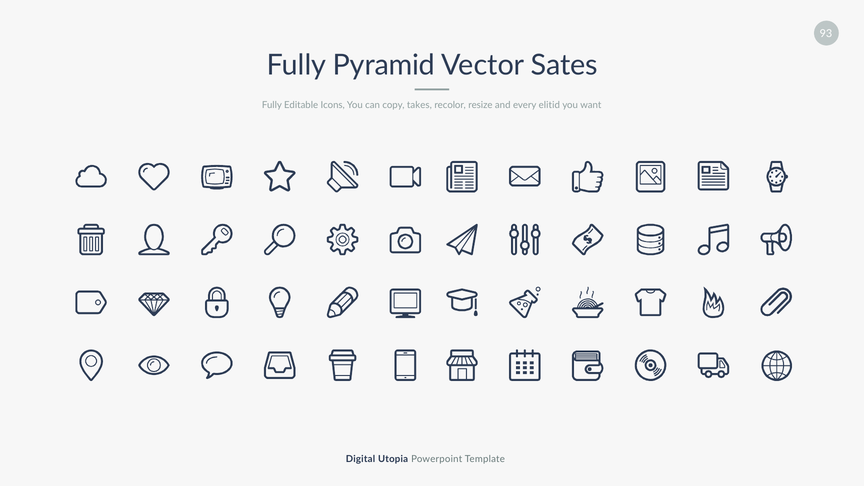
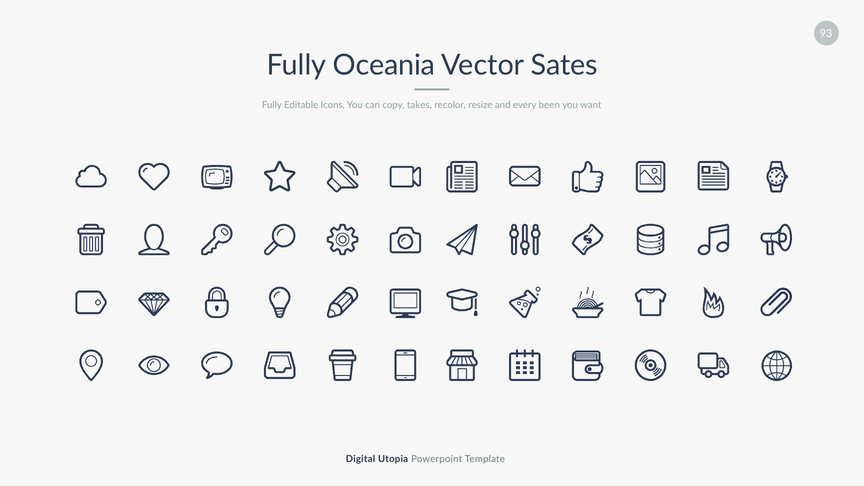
Pyramid: Pyramid -> Oceania
elitid: elitid -> been
